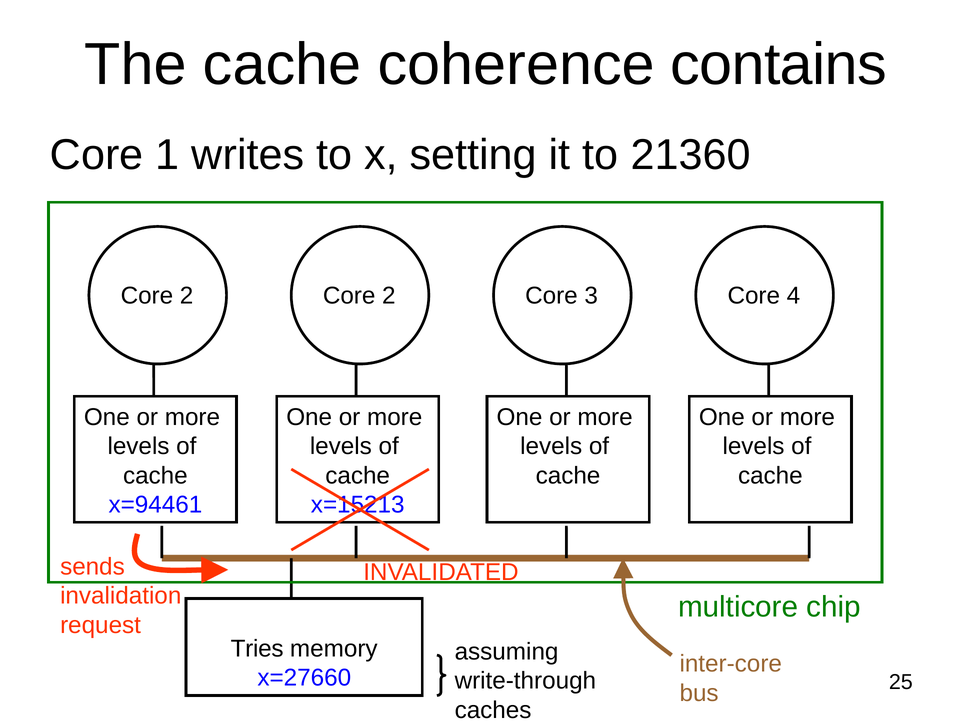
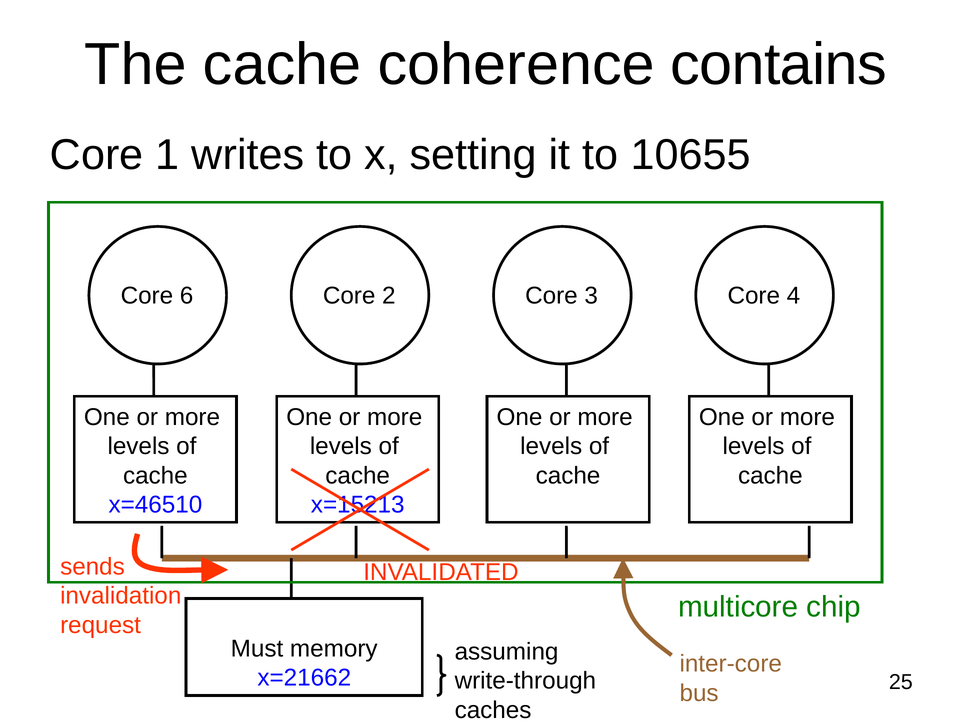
21360: 21360 -> 10655
2 at (187, 296): 2 -> 6
x=94461: x=94461 -> x=46510
Tries: Tries -> Must
x=27660: x=27660 -> x=21662
